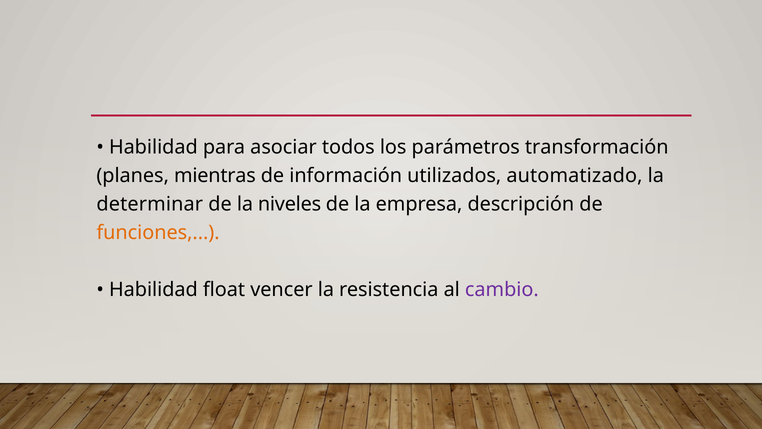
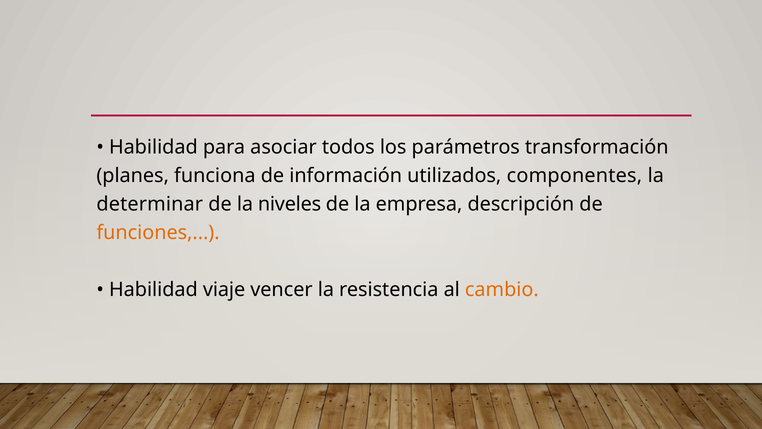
mientras: mientras -> funciona
automatizado: automatizado -> componentes
float: float -> viaje
cambio colour: purple -> orange
